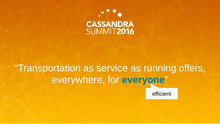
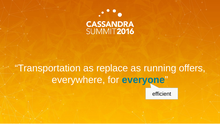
service: service -> replace
